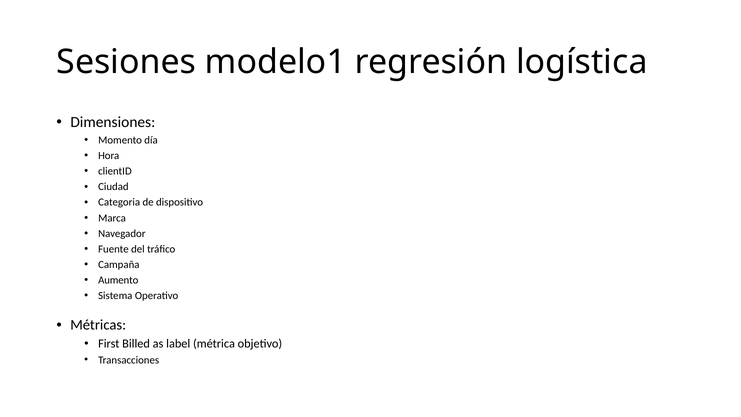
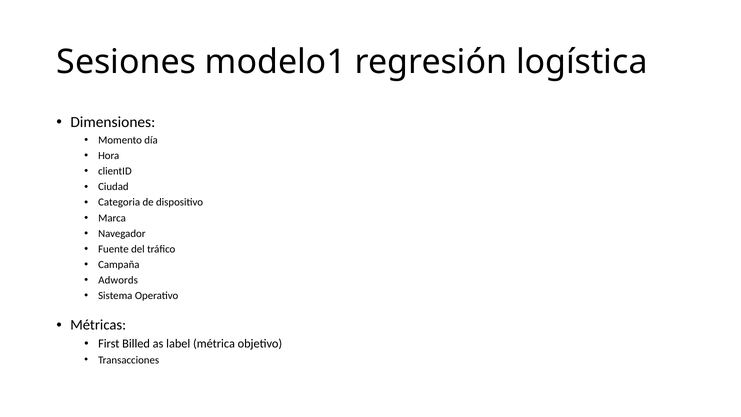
Aumento: Aumento -> Adwords
